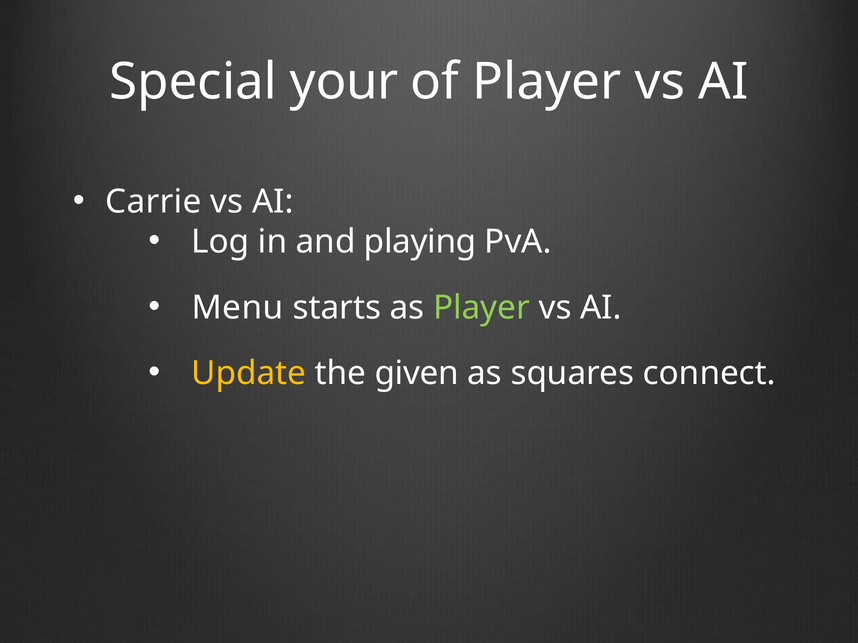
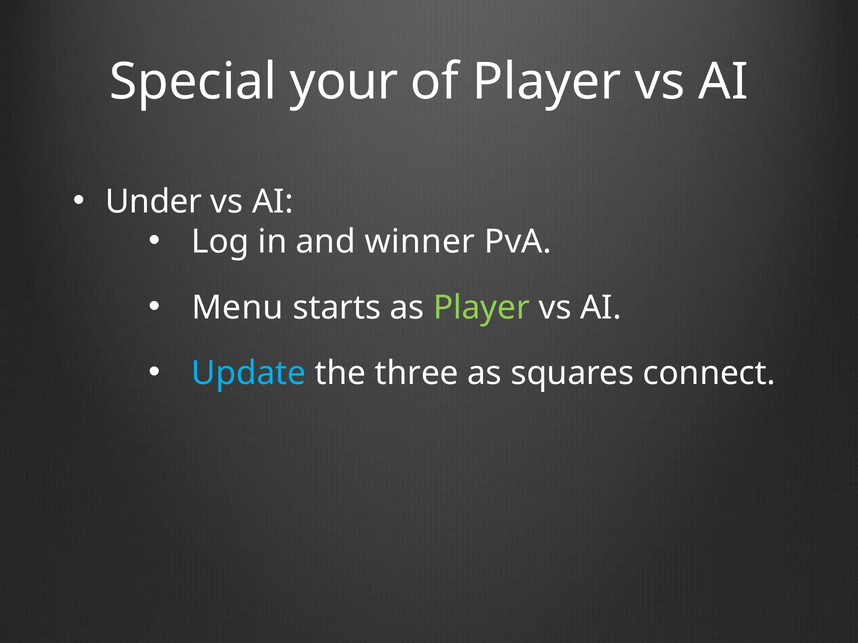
Carrie: Carrie -> Under
playing: playing -> winner
Update colour: yellow -> light blue
given: given -> three
